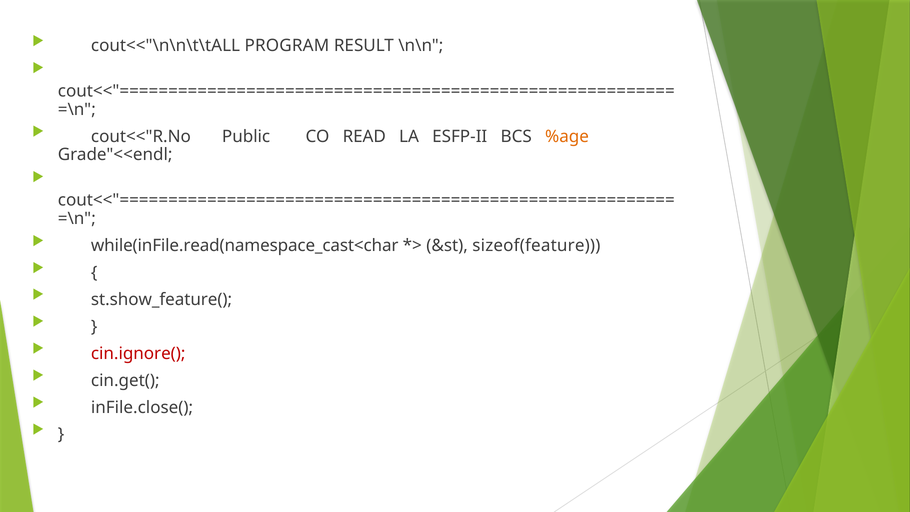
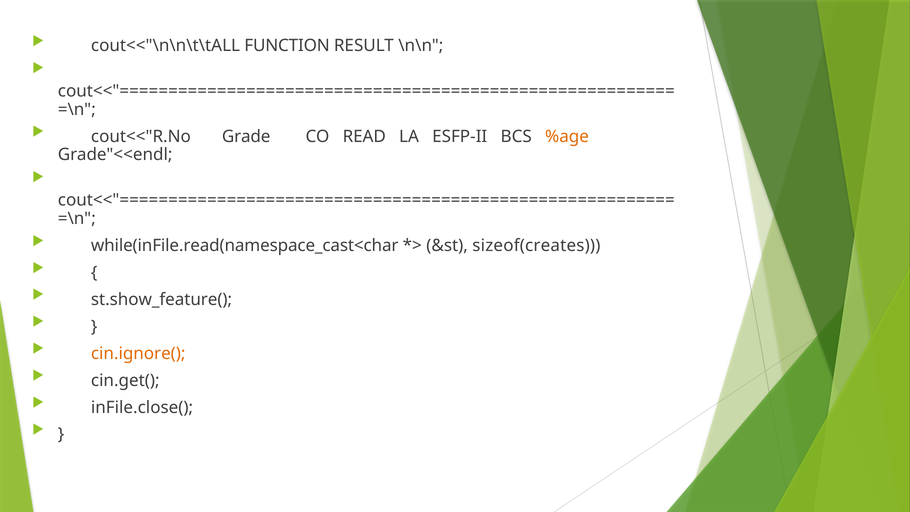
PROGRAM: PROGRAM -> FUNCTION
Public: Public -> Grade
sizeof(feature: sizeof(feature -> sizeof(creates
cin.ignore( colour: red -> orange
